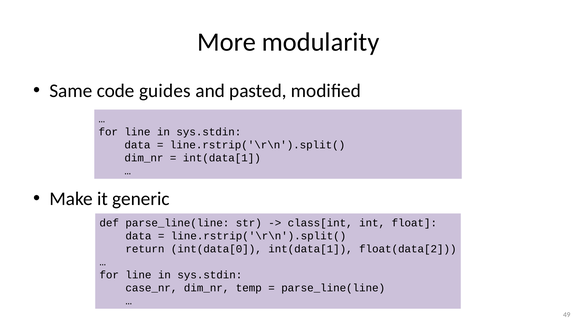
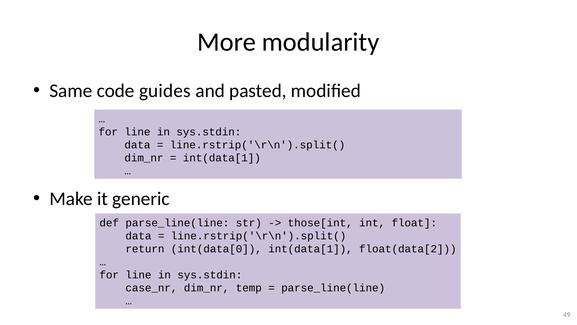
class[int: class[int -> those[int
